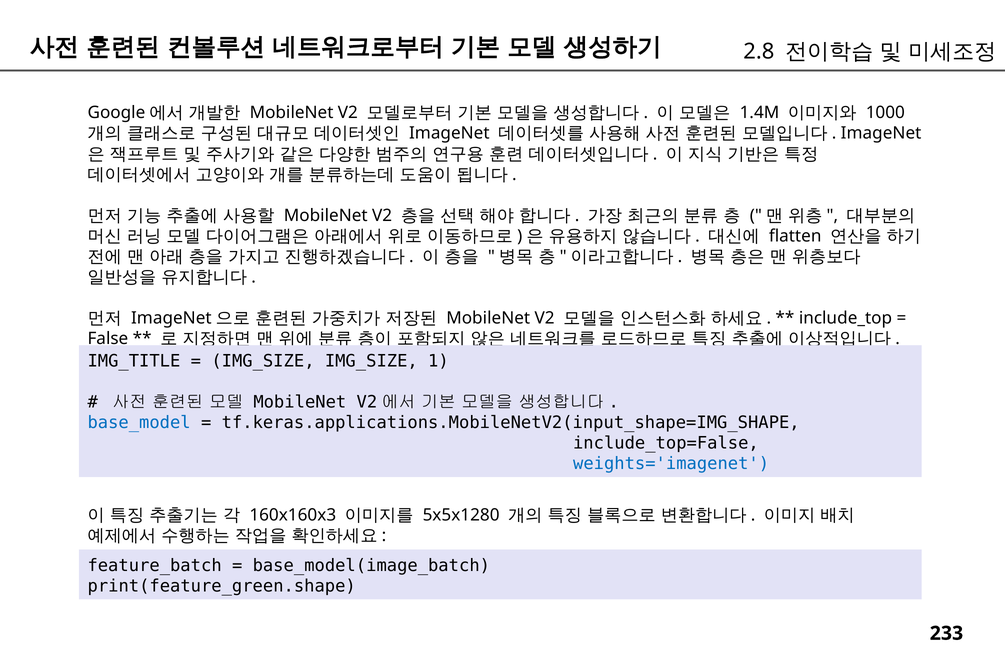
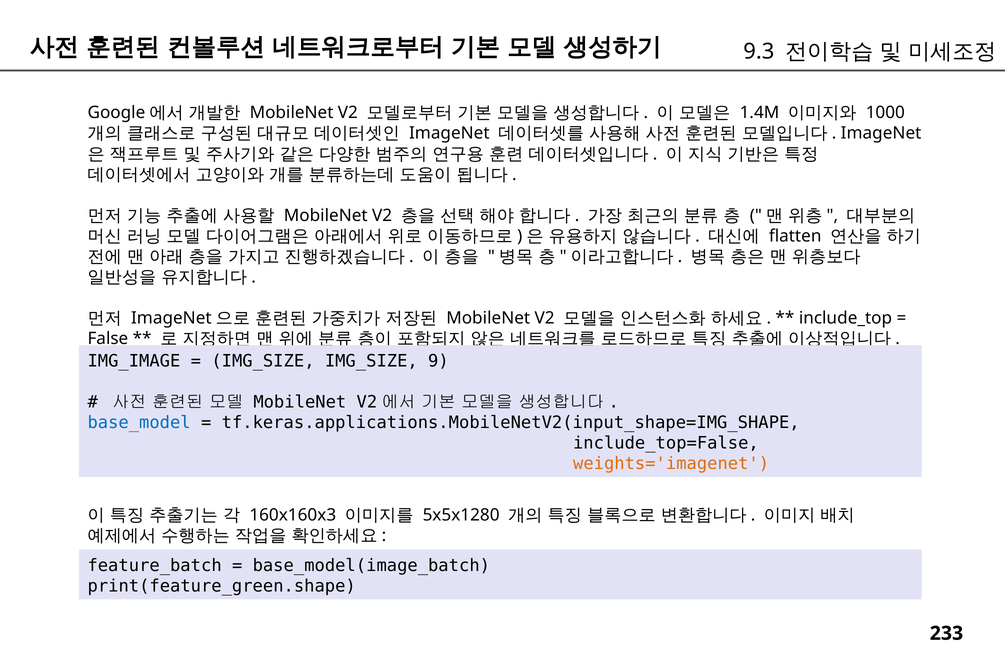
2.8: 2.8 -> 9.3
IMG_TITLE: IMG_TITLE -> IMG_IMAGE
1: 1 -> 9
weights='imagenet colour: blue -> orange
